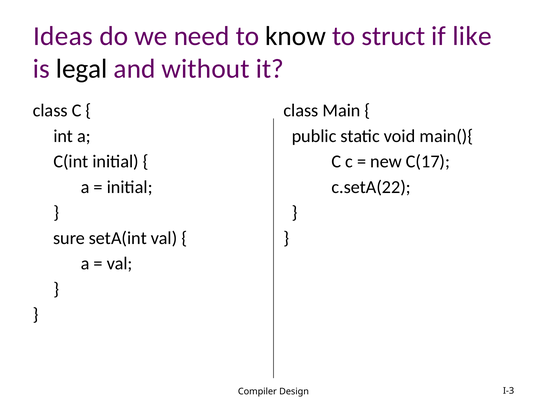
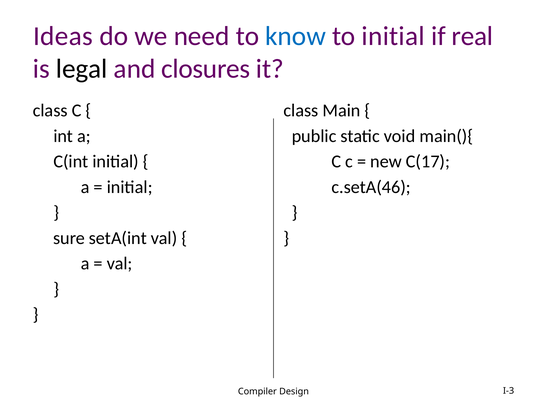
know colour: black -> blue
to struct: struct -> initial
like: like -> real
without: without -> closures
c.setA(22: c.setA(22 -> c.setA(46
